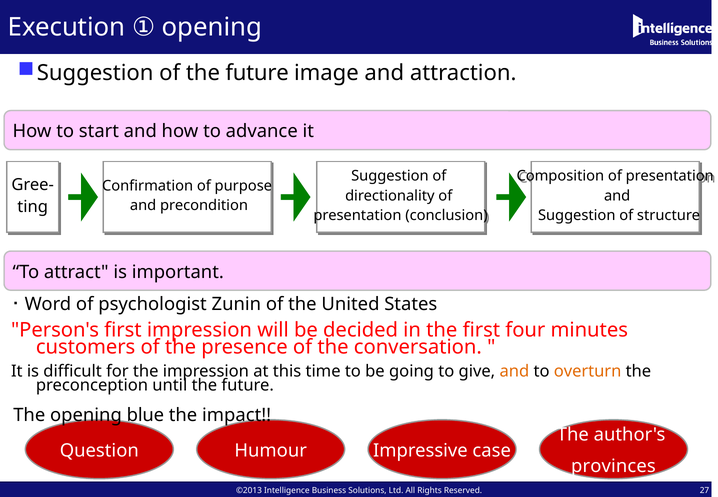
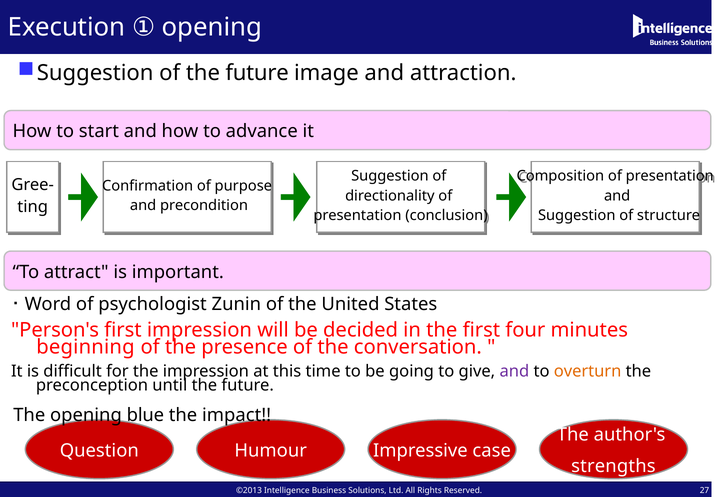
customers: customers -> beginning
and at (514, 371) colour: orange -> purple
provinces: provinces -> strengths
